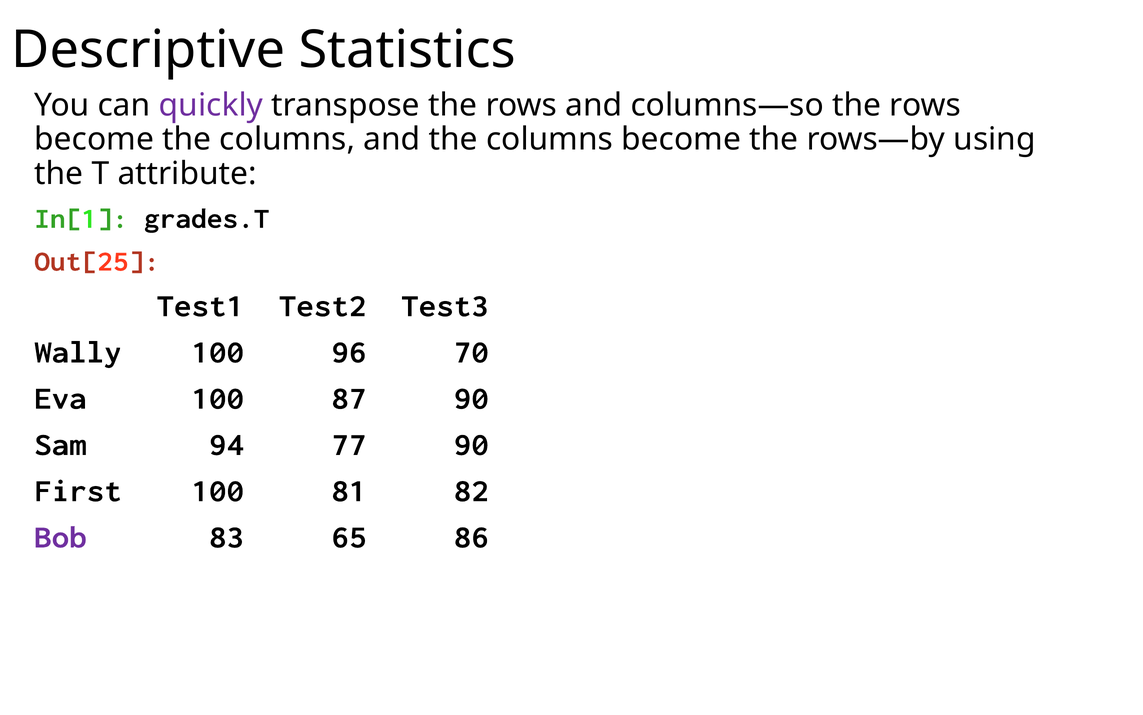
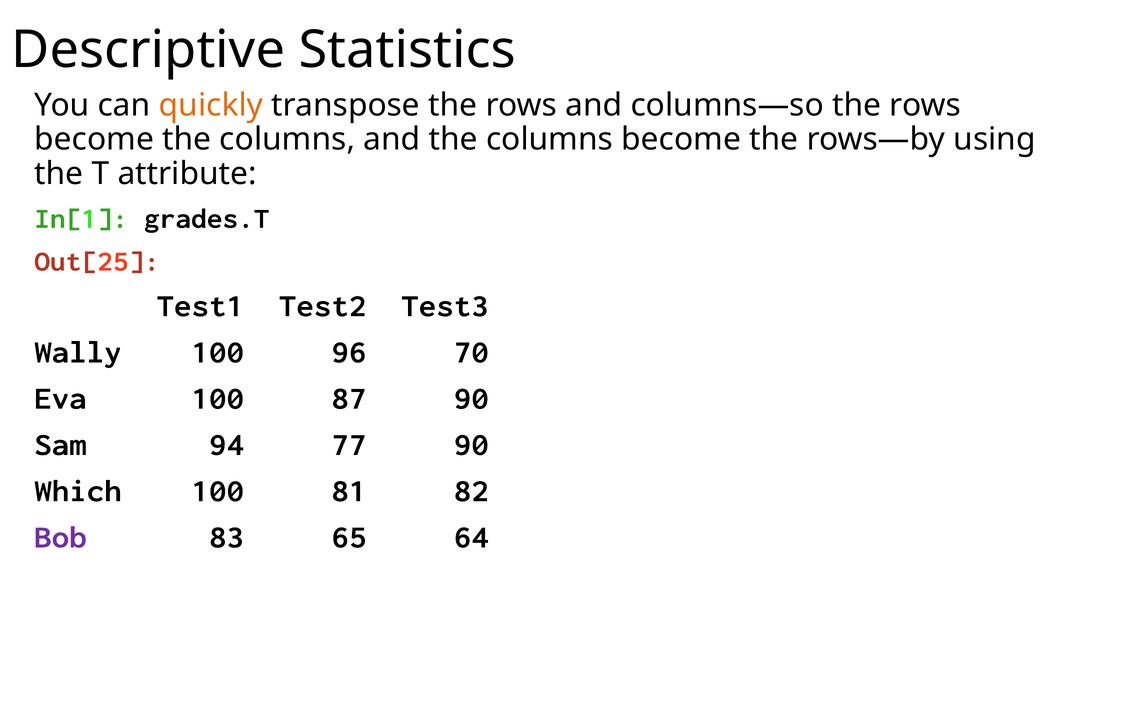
quickly colour: purple -> orange
First: First -> Which
86: 86 -> 64
